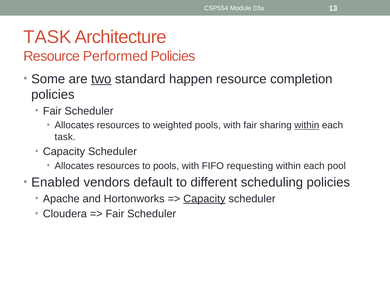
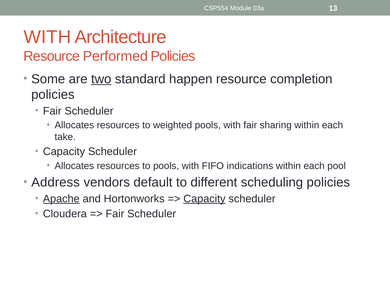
TASK at (47, 37): TASK -> WITH
within at (307, 125) underline: present -> none
task at (65, 137): task -> take
requesting: requesting -> indications
Enabled: Enabled -> Address
Apache underline: none -> present
